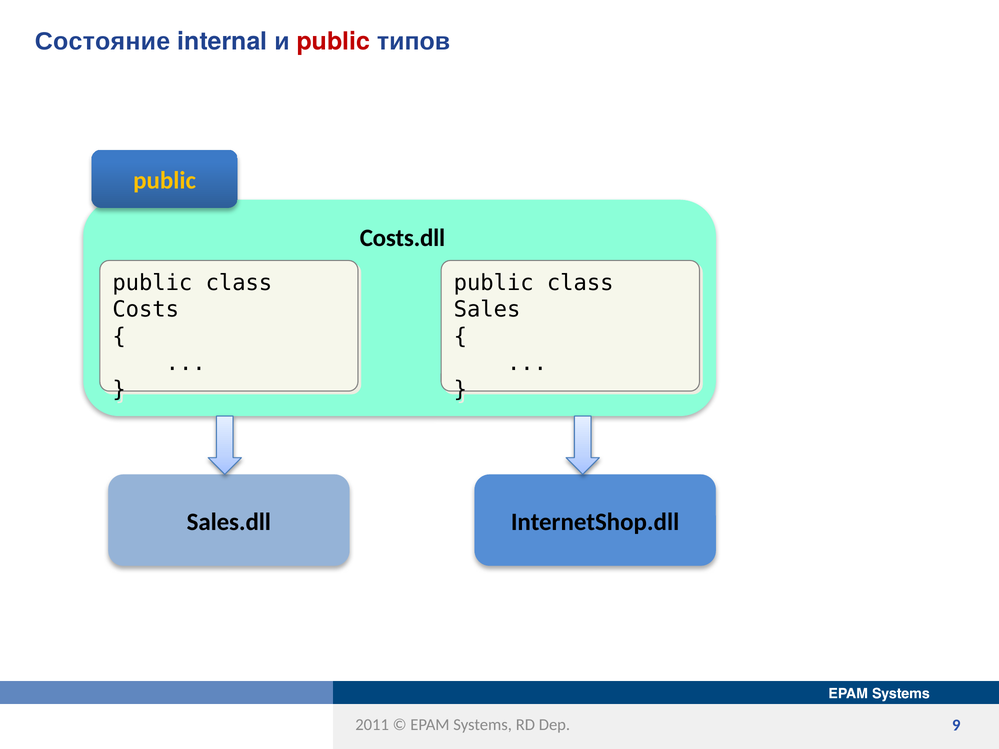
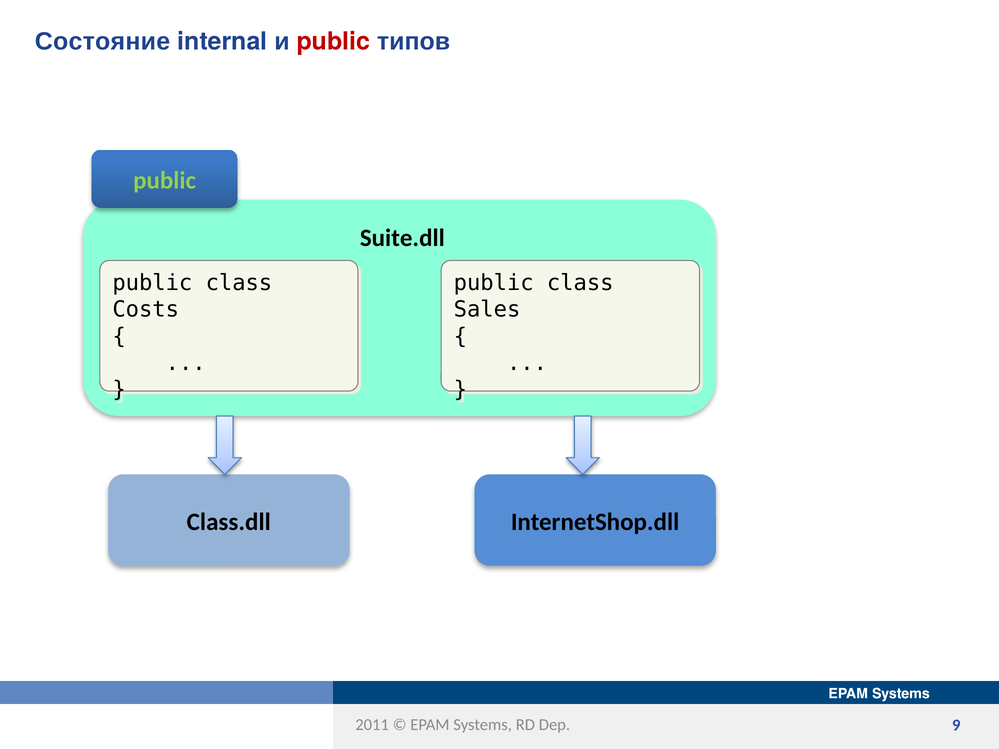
publiс colour: yellow -> light green
Costs.dll: Costs.dll -> Suite.dll
Sales.dll: Sales.dll -> Class.dll
